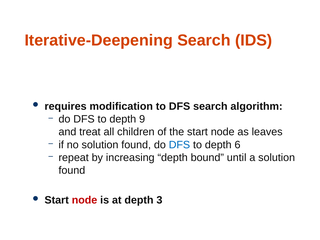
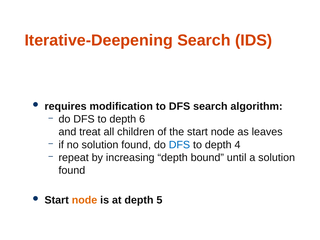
9: 9 -> 6
6: 6 -> 4
node at (84, 200) colour: red -> orange
3: 3 -> 5
